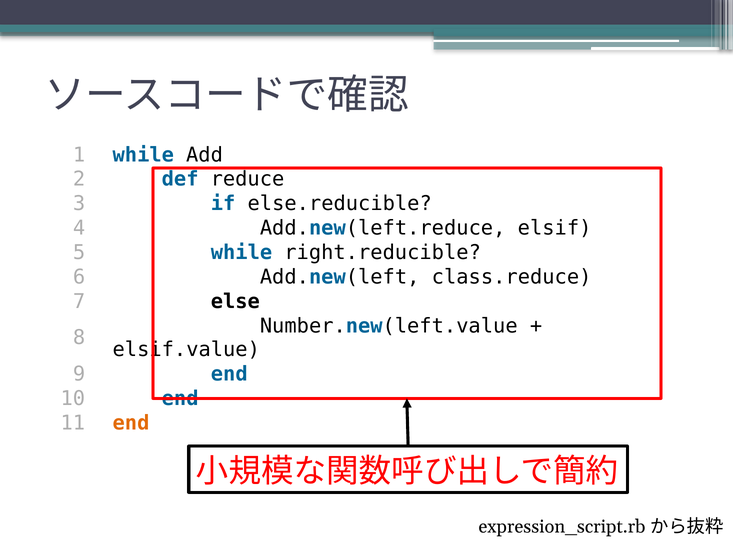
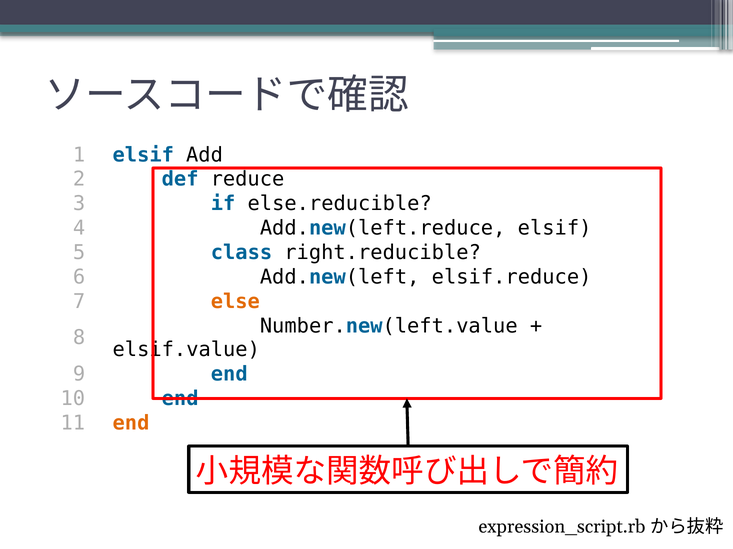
1 while: while -> elsif
5 while: while -> class
class.reduce: class.reduce -> elsif.reduce
else colour: black -> orange
